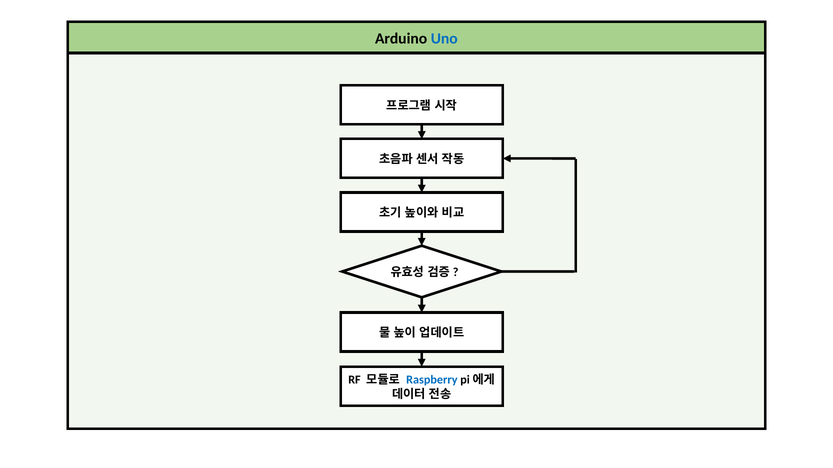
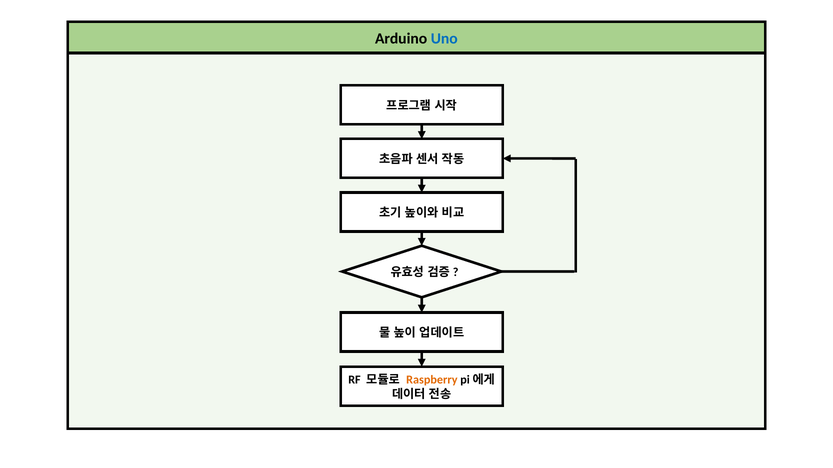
Raspberry colour: blue -> orange
